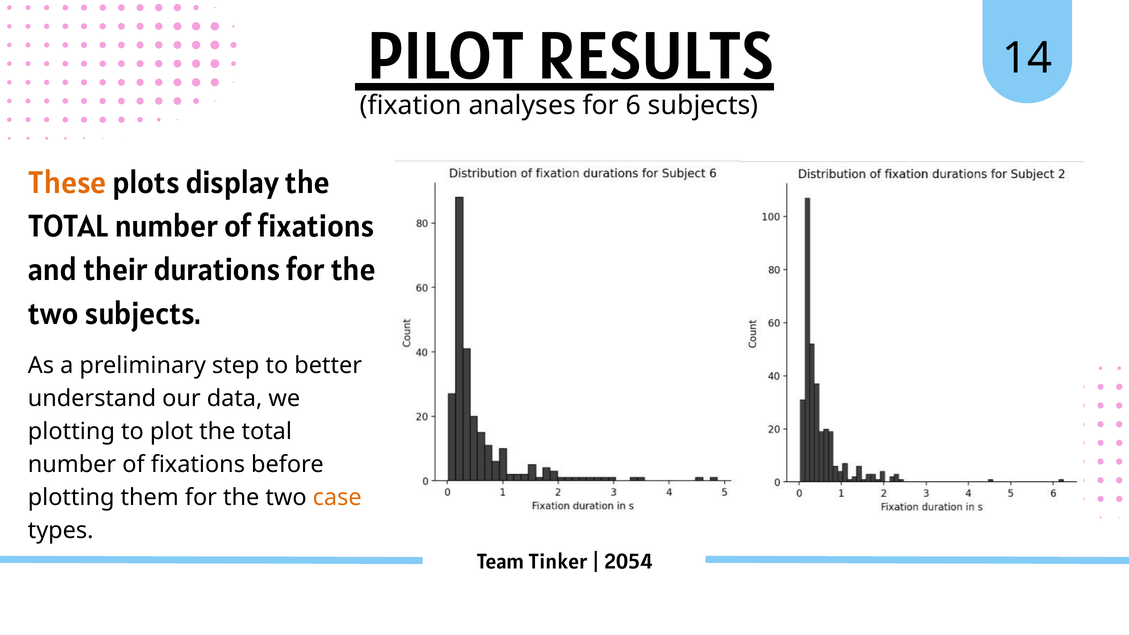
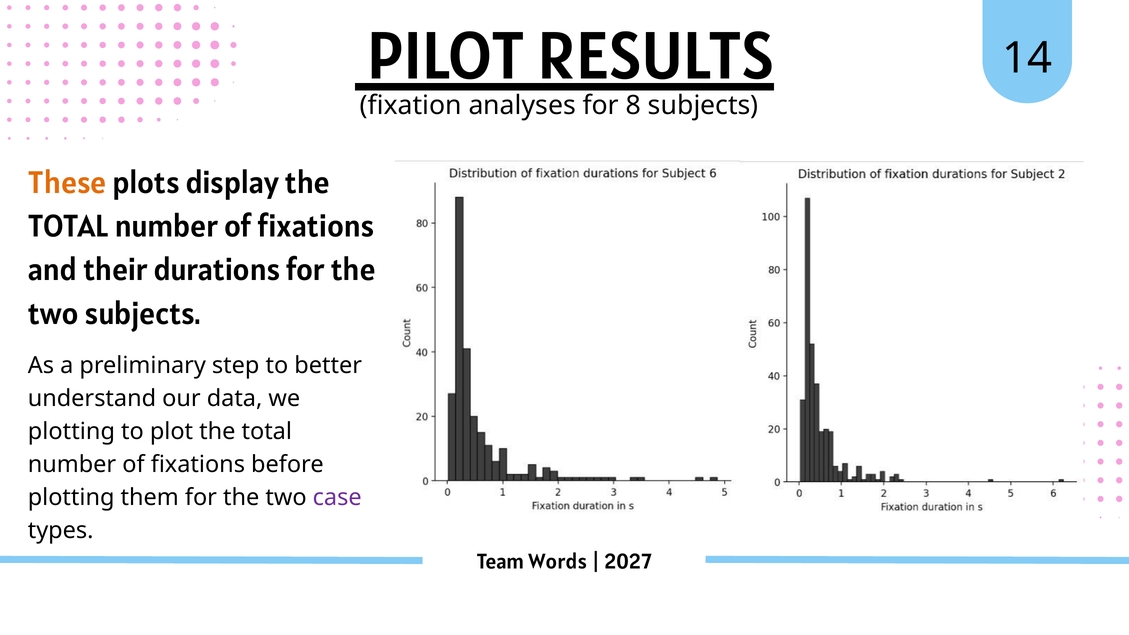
6: 6 -> 8
case colour: orange -> purple
Tinker: Tinker -> Words
2054: 2054 -> 2027
